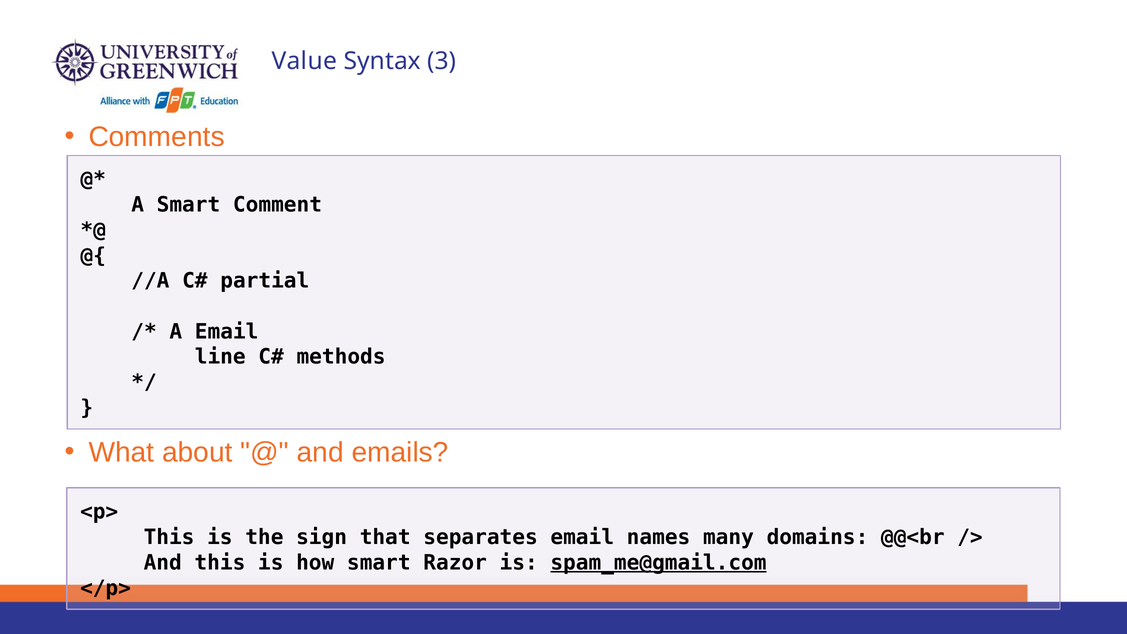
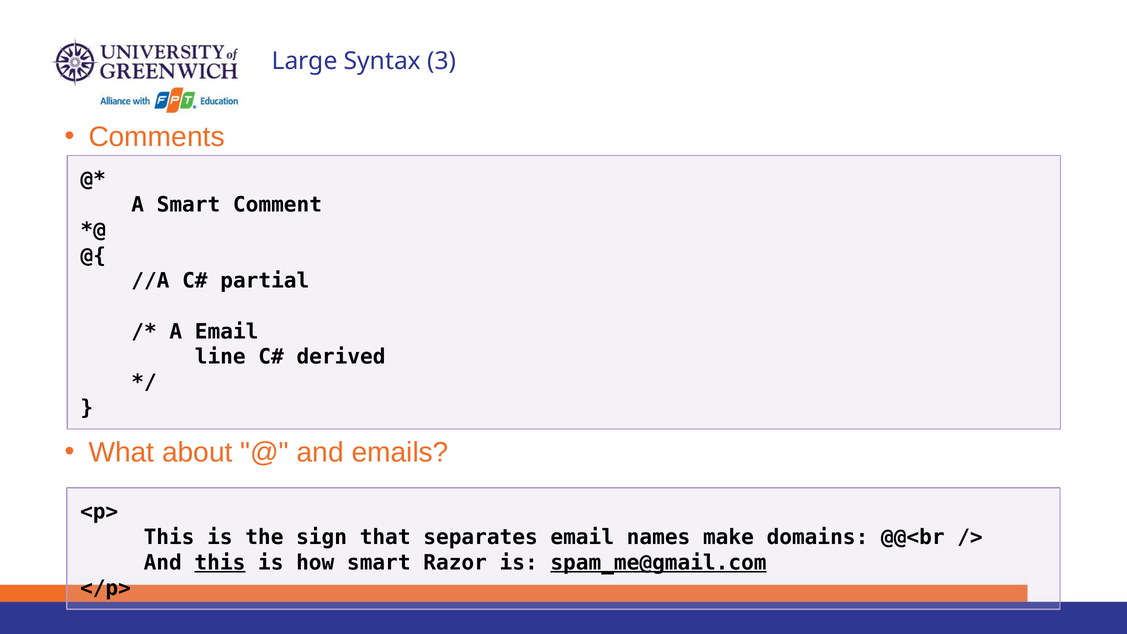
Value: Value -> Large
methods: methods -> derived
many: many -> make
this at (220, 563) underline: none -> present
